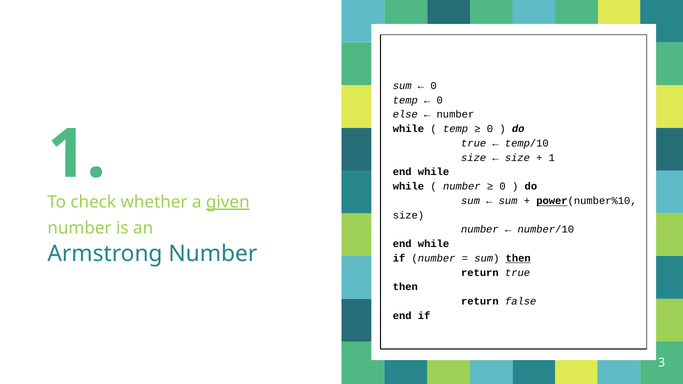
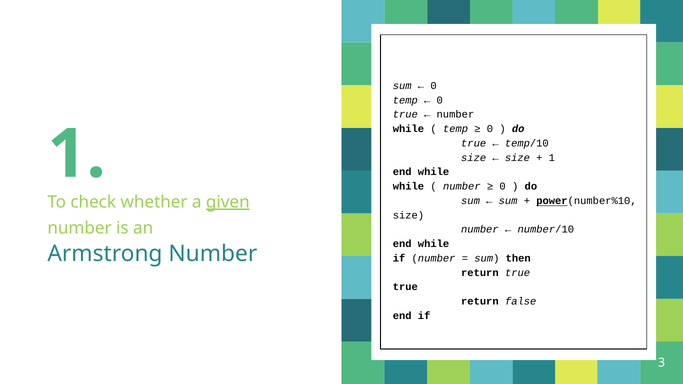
else at (405, 115): else -> true
then at (518, 258) underline: present -> none
then at (405, 287): then -> true
